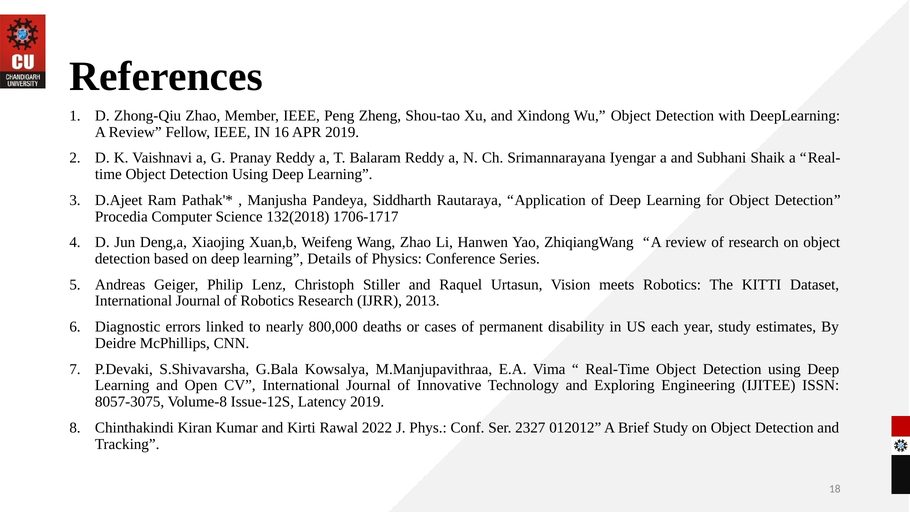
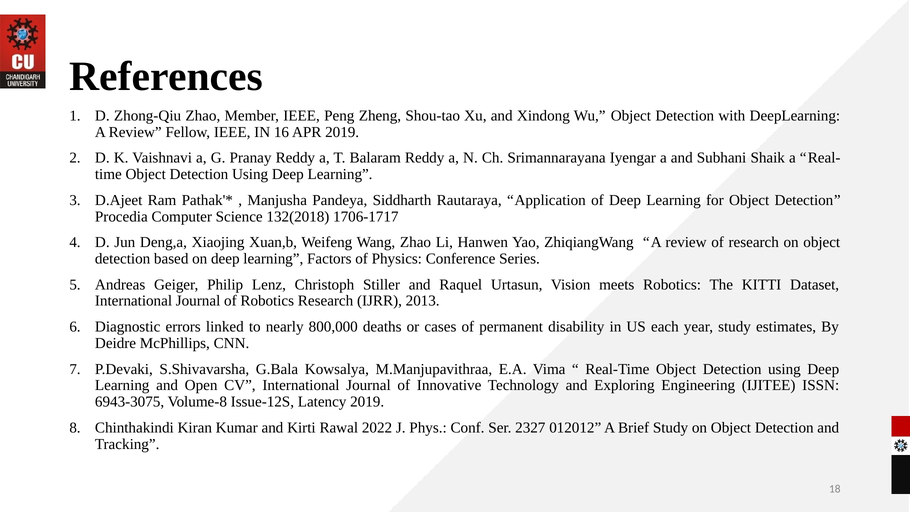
Details: Details -> Factors
8057-3075: 8057-3075 -> 6943-3075
